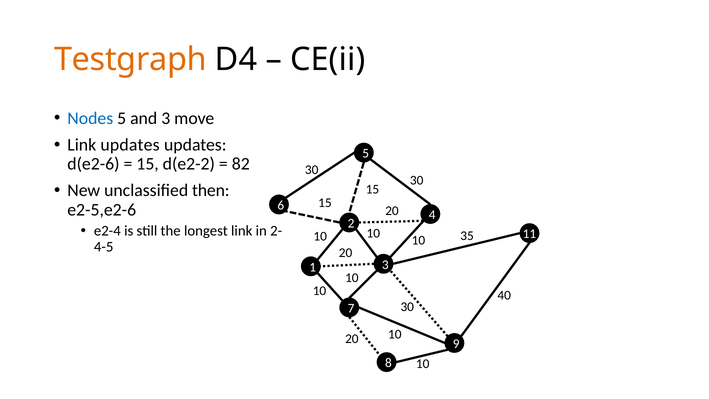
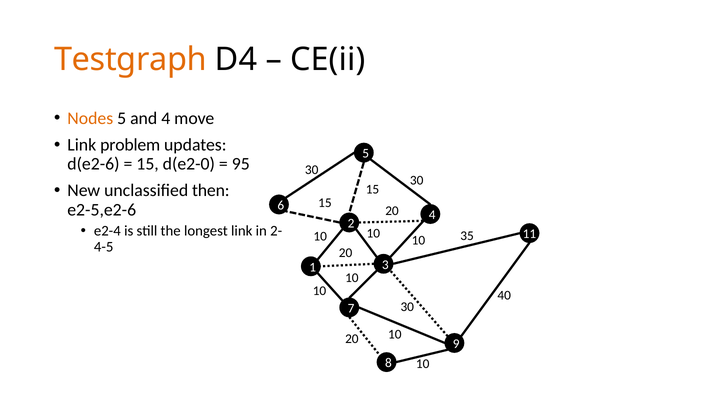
Nodes colour: blue -> orange
and 3: 3 -> 4
Link updates: updates -> problem
d(e2-2: d(e2-2 -> d(e2-0
82: 82 -> 95
